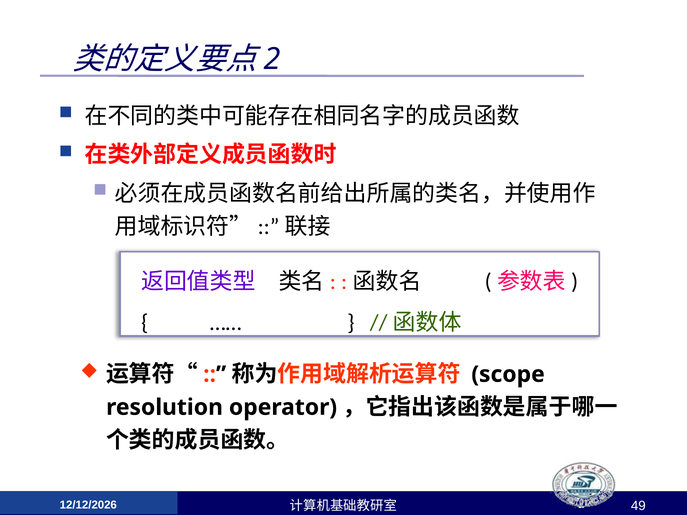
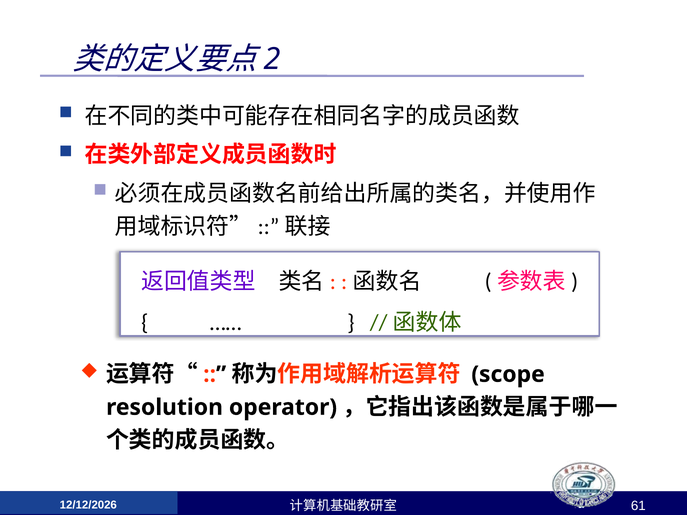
49: 49 -> 61
